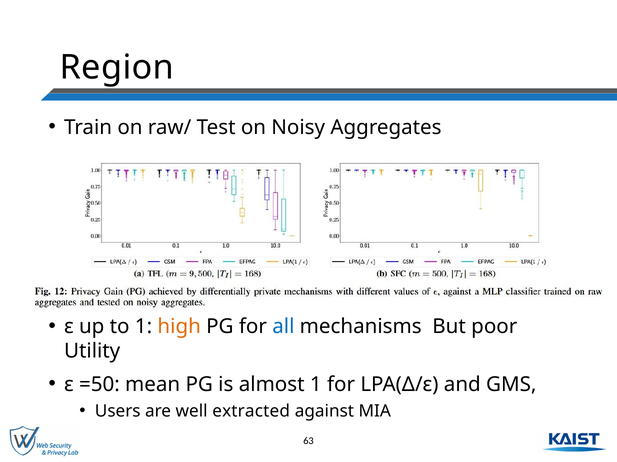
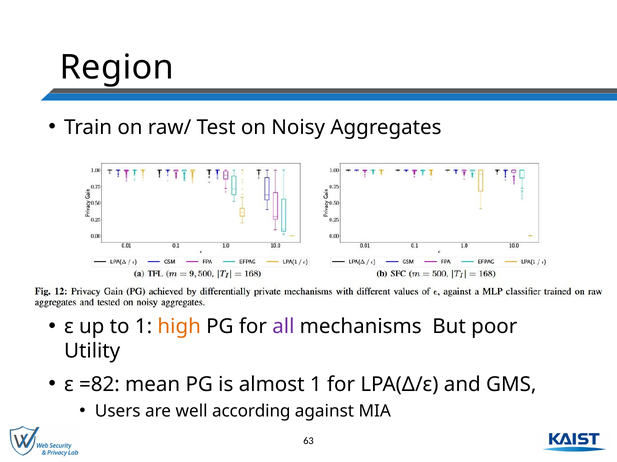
all colour: blue -> purple
=50: =50 -> =82
extracted: extracted -> according
